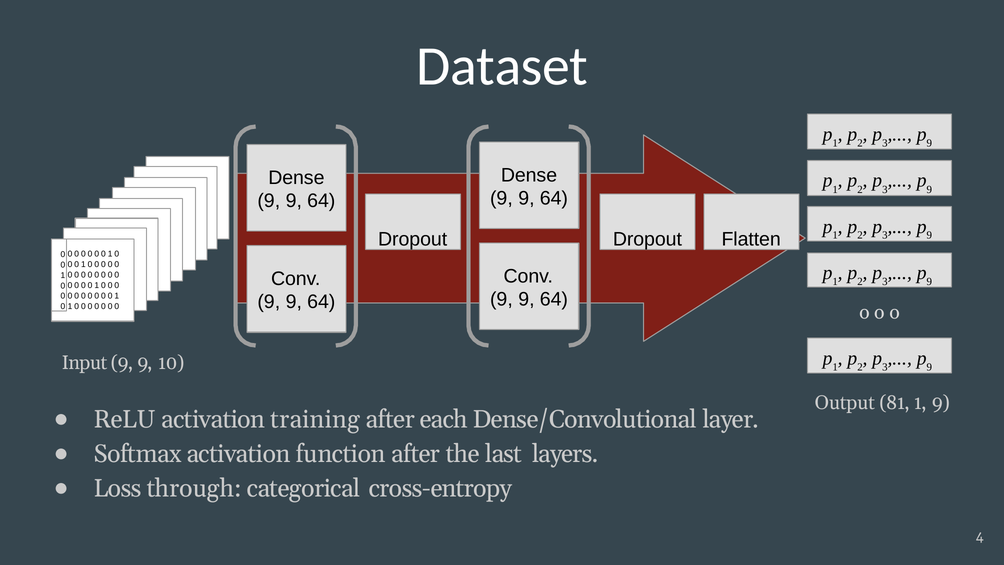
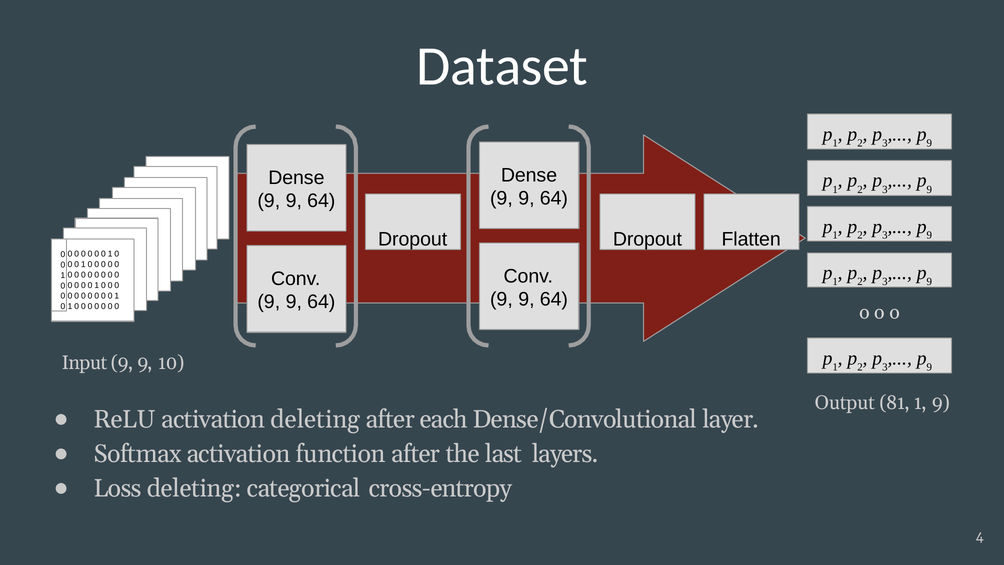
activation training: training -> deleting
Loss through: through -> deleting
